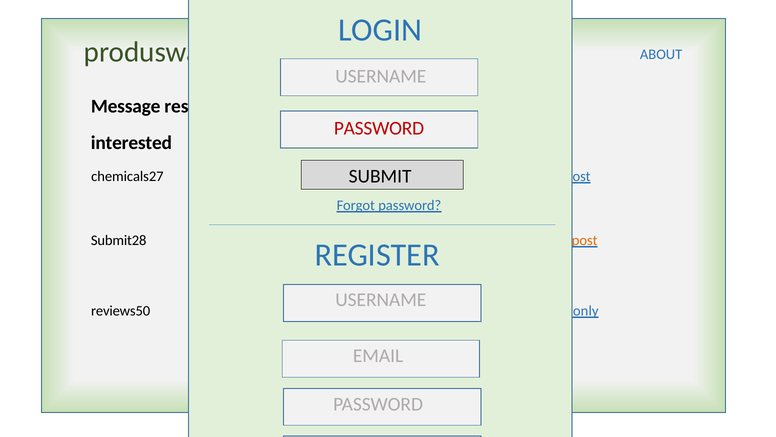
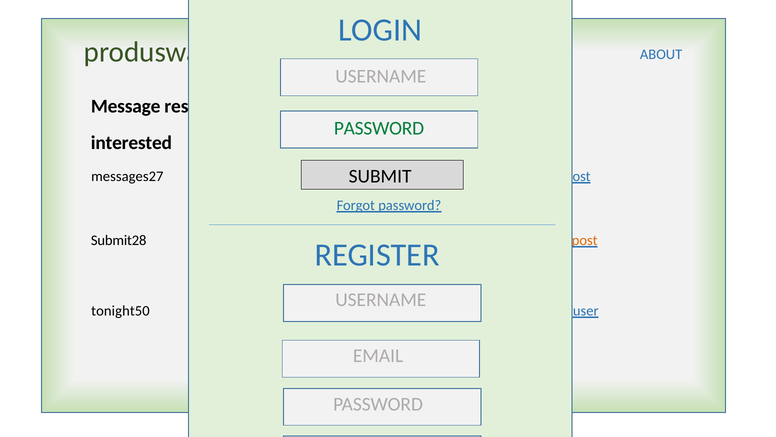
PASSWORD at (379, 128) colour: red -> green
chemicals27: chemicals27 -> messages27
reviews50: reviews50 -> tonight50
only at (586, 311): only -> user
